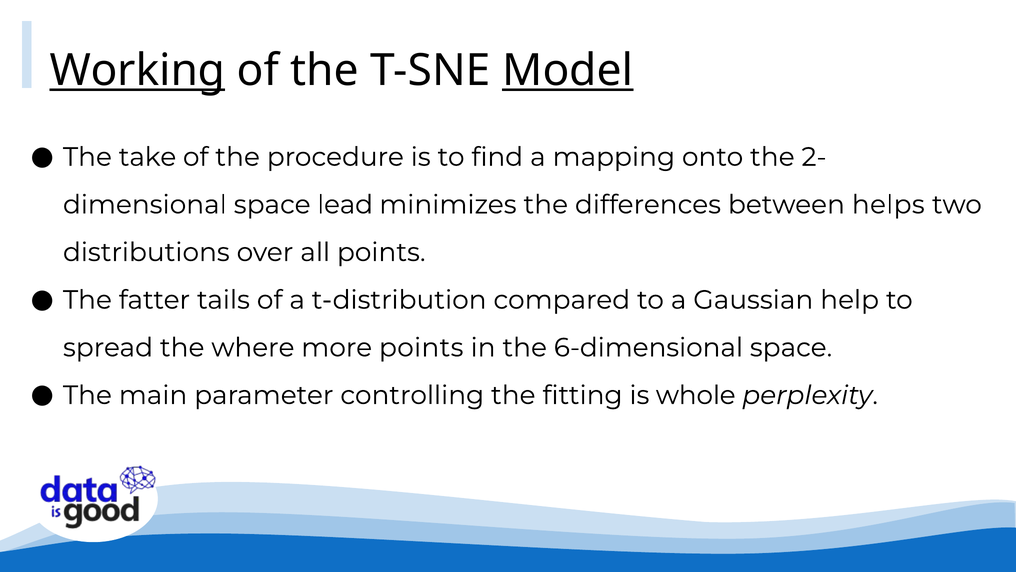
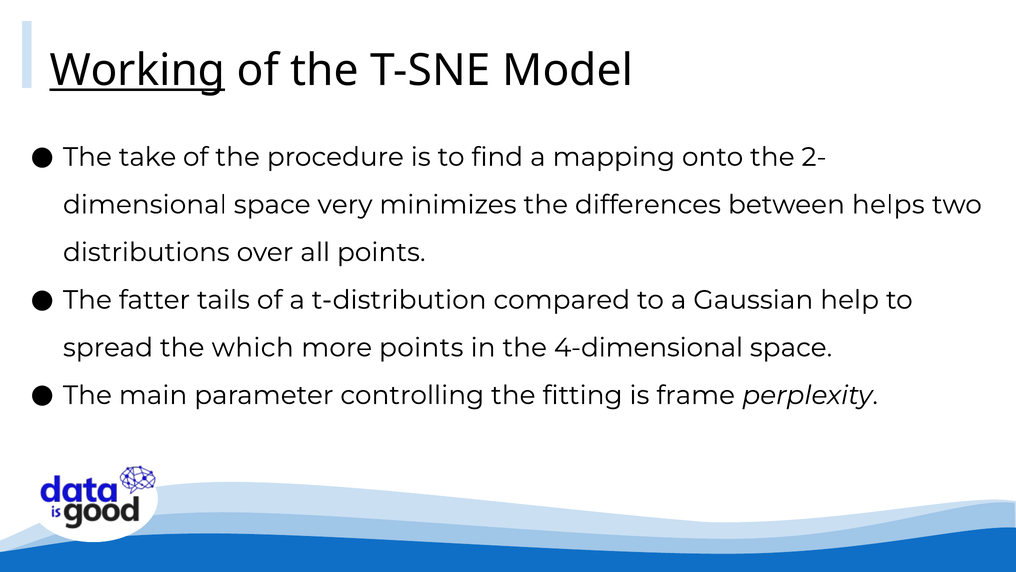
Model underline: present -> none
lead: lead -> very
where: where -> which
6-dimensional: 6-dimensional -> 4-dimensional
whole: whole -> frame
